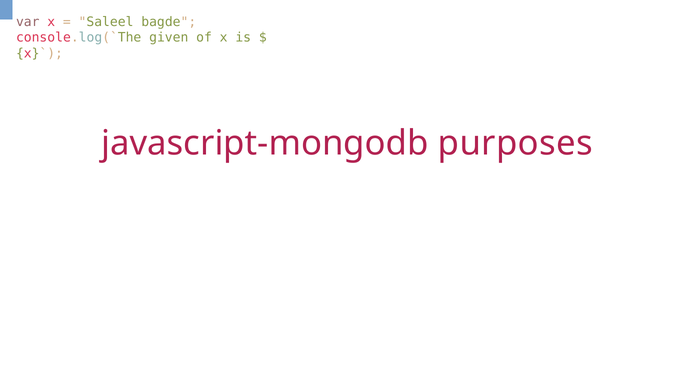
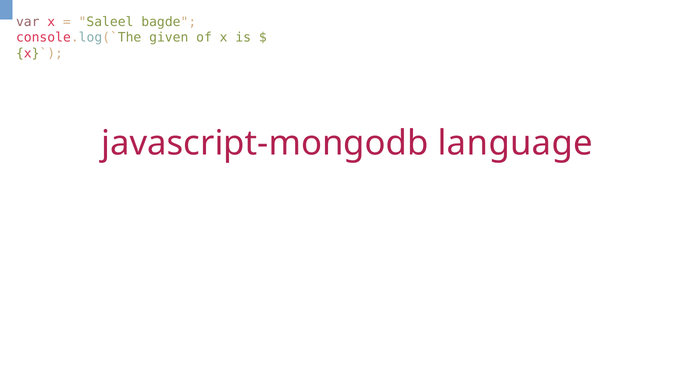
purposes: purposes -> language
